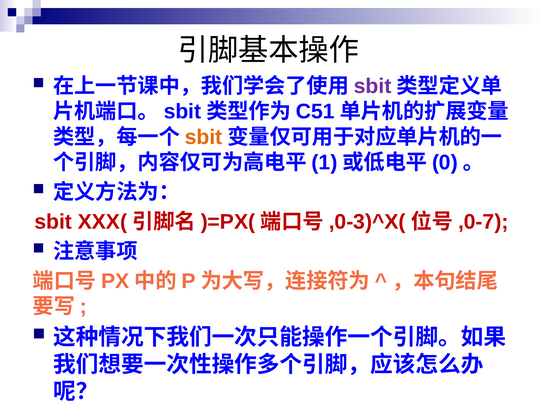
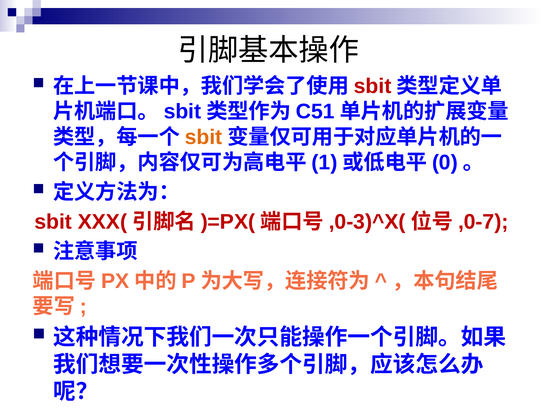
sbit at (373, 86) colour: purple -> red
